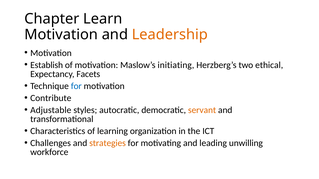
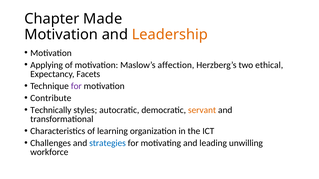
Learn: Learn -> Made
Establish: Establish -> Applying
initiating: initiating -> affection
for at (76, 86) colour: blue -> purple
Adjustable: Adjustable -> Technically
strategies colour: orange -> blue
